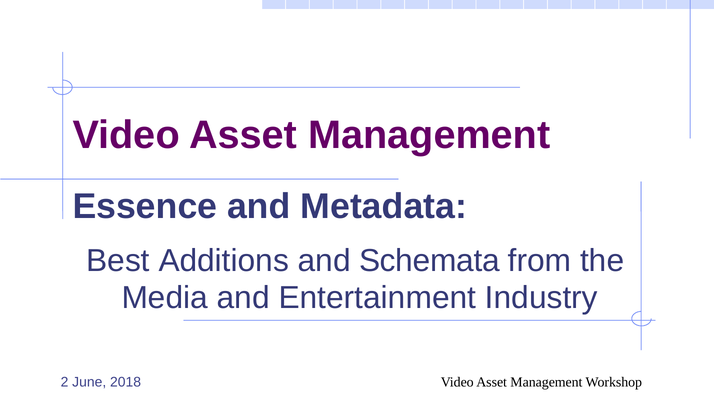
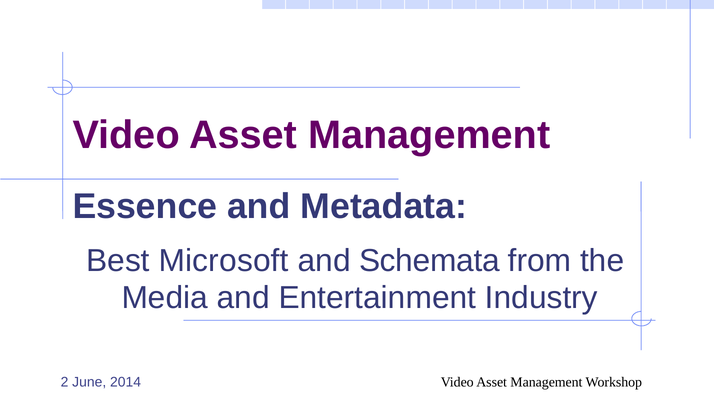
Additions: Additions -> Microsoft
2018: 2018 -> 2014
